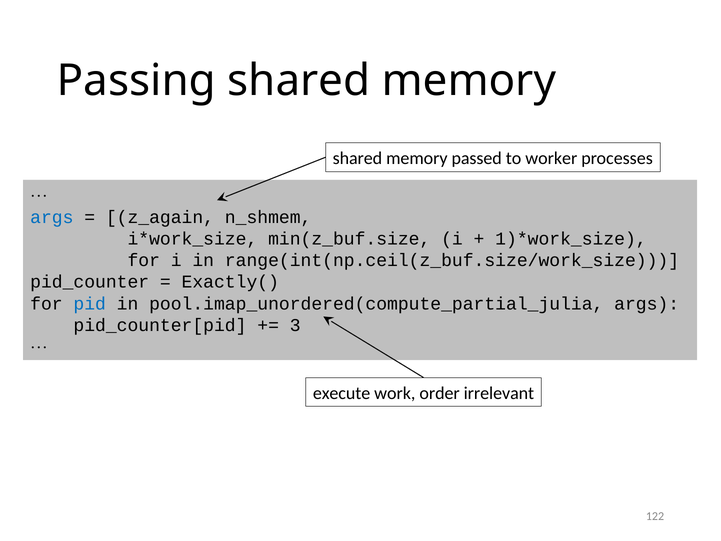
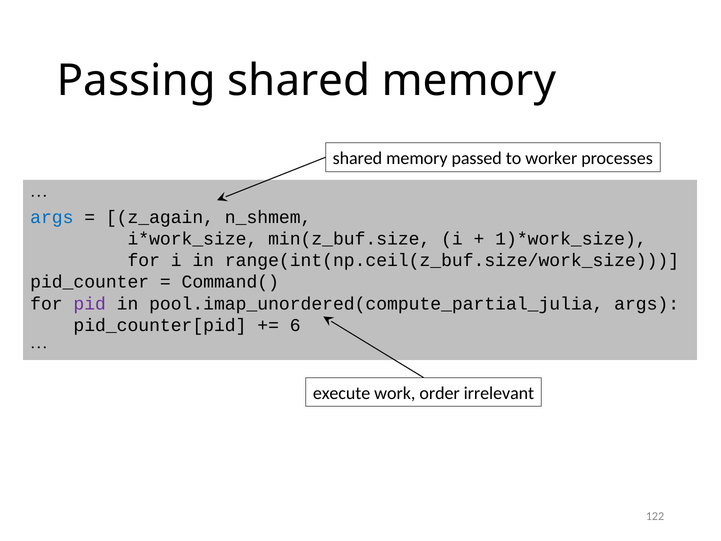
Exactly(: Exactly( -> Command(
pid colour: blue -> purple
3: 3 -> 6
